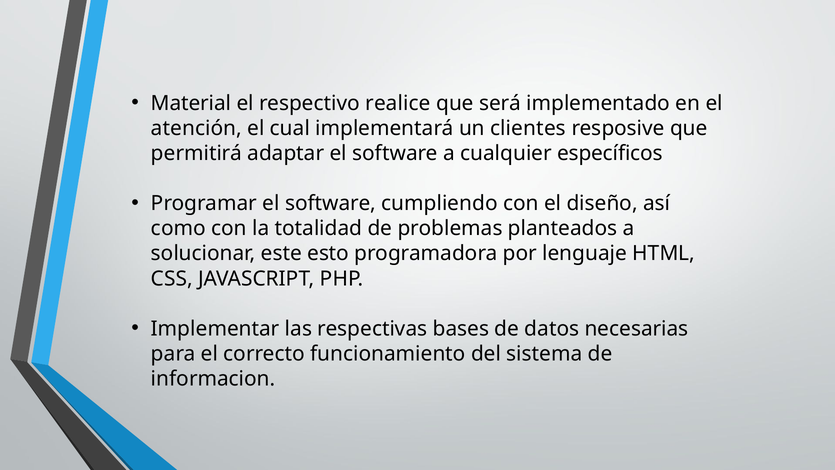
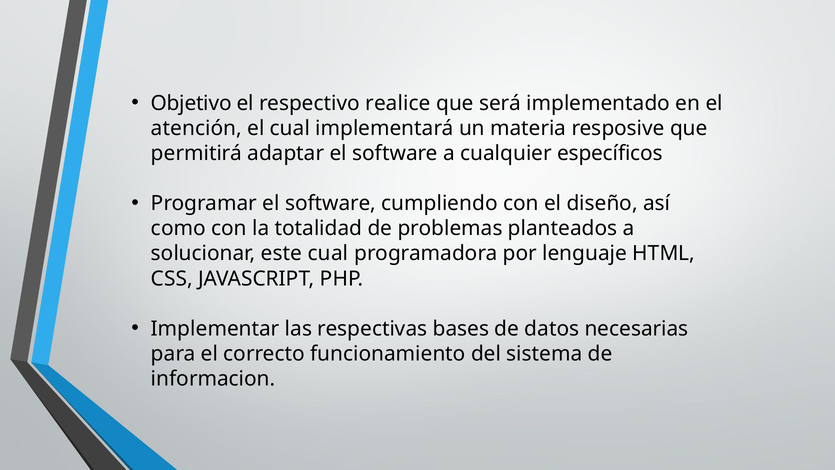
Material: Material -> Objetivo
clientes: clientes -> materia
este esto: esto -> cual
